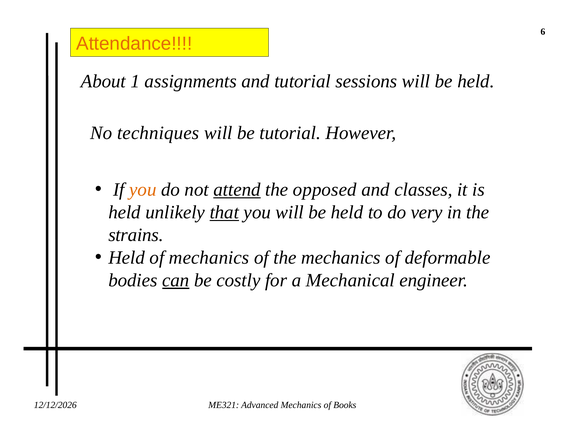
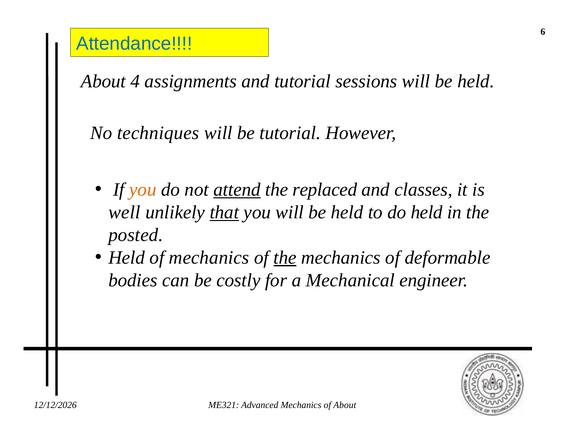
Attendance colour: orange -> blue
1: 1 -> 4
opposed: opposed -> replaced
held at (125, 212): held -> well
do very: very -> held
strains: strains -> posted
the at (285, 257) underline: none -> present
can underline: present -> none
of Books: Books -> About
